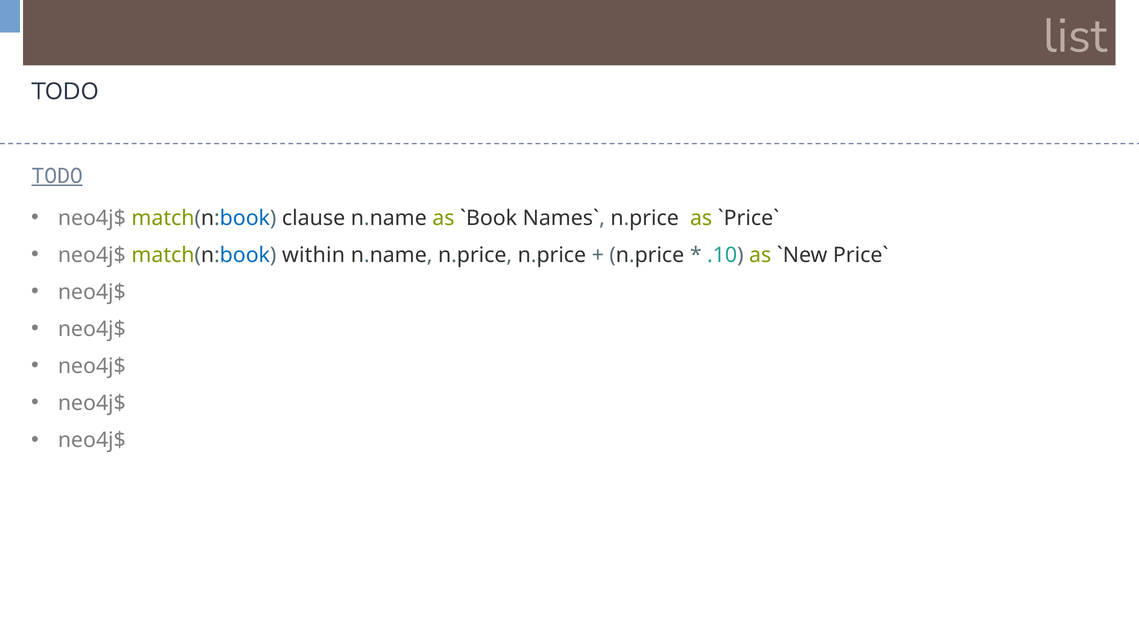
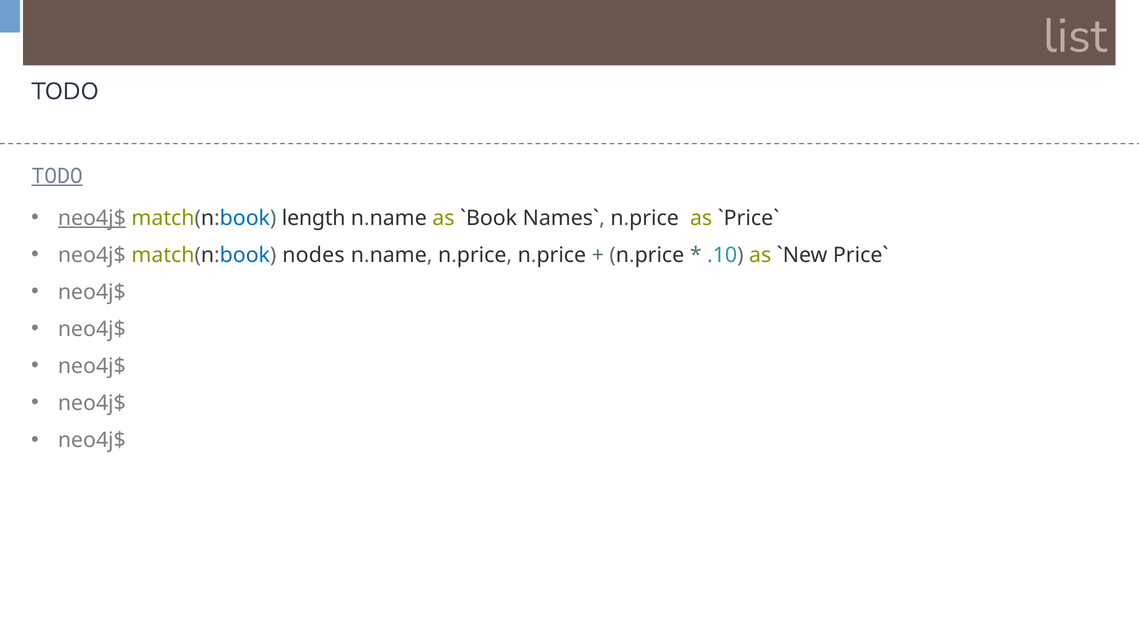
neo4j$ at (92, 218) underline: none -> present
clause: clause -> length
within: within -> nodes
